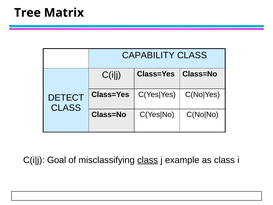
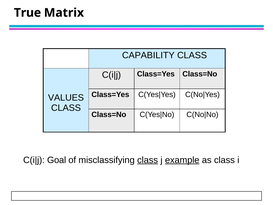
Tree: Tree -> True
DETECT: DETECT -> VALUES
example underline: none -> present
